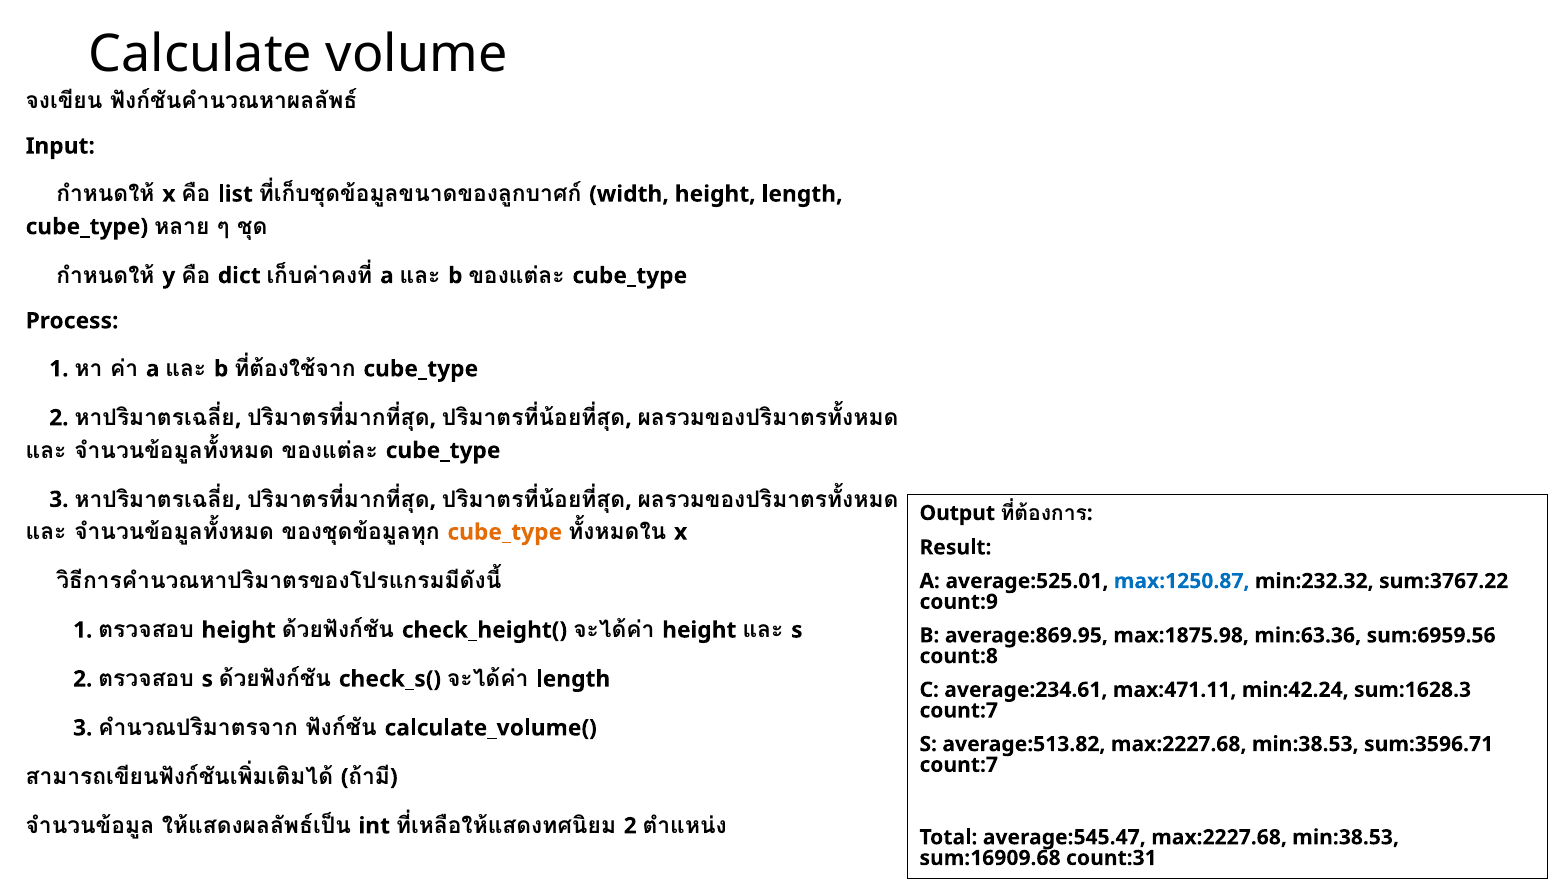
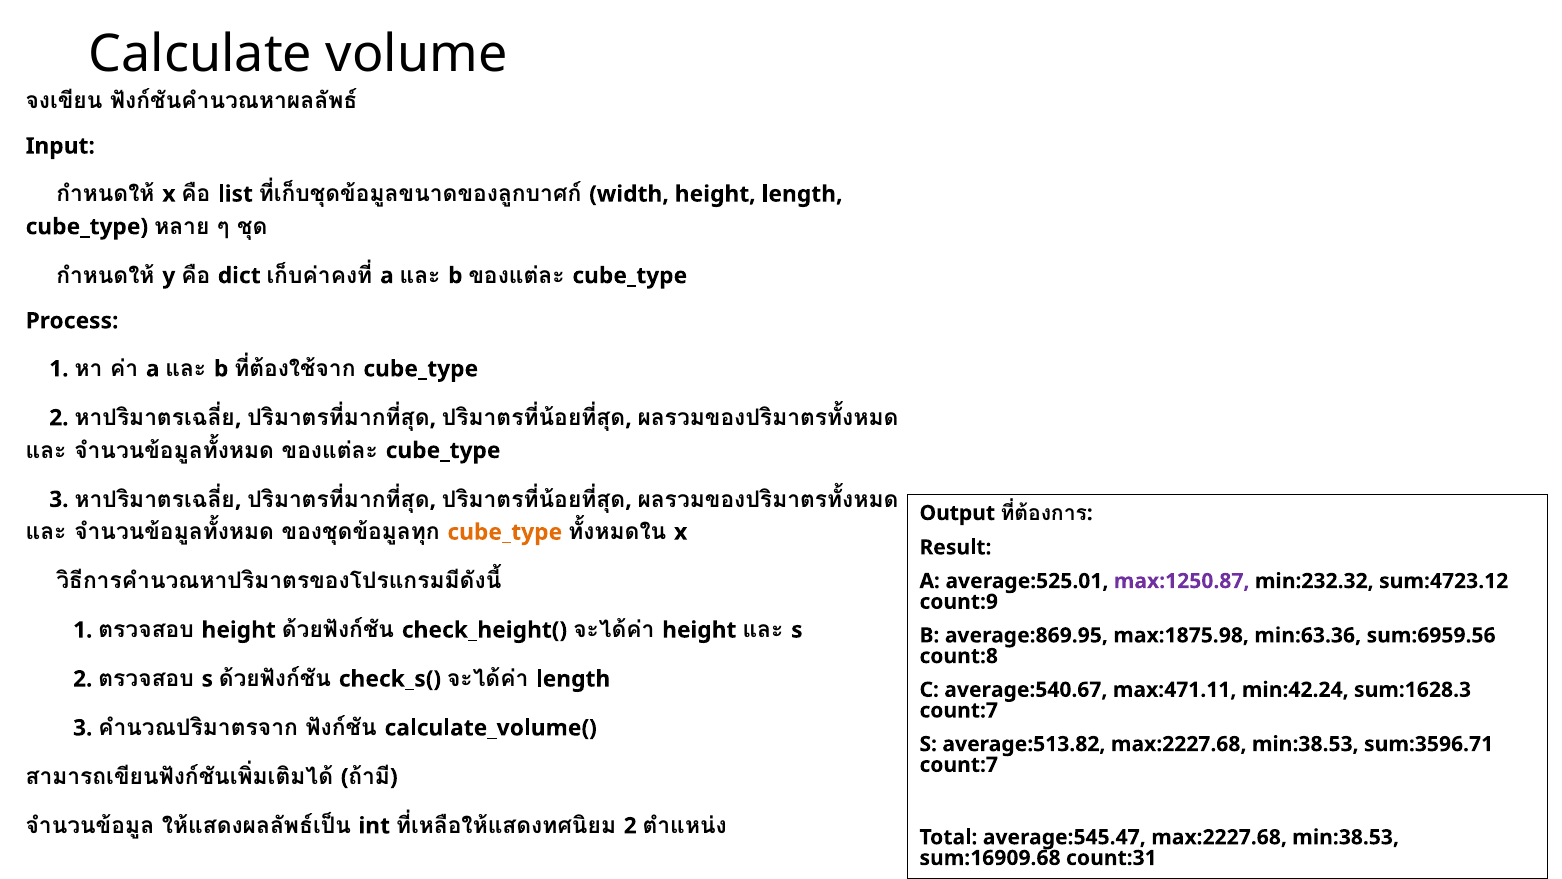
max:1250.87 colour: blue -> purple
sum:3767.22: sum:3767.22 -> sum:4723.12
average:234.61: average:234.61 -> average:540.67
